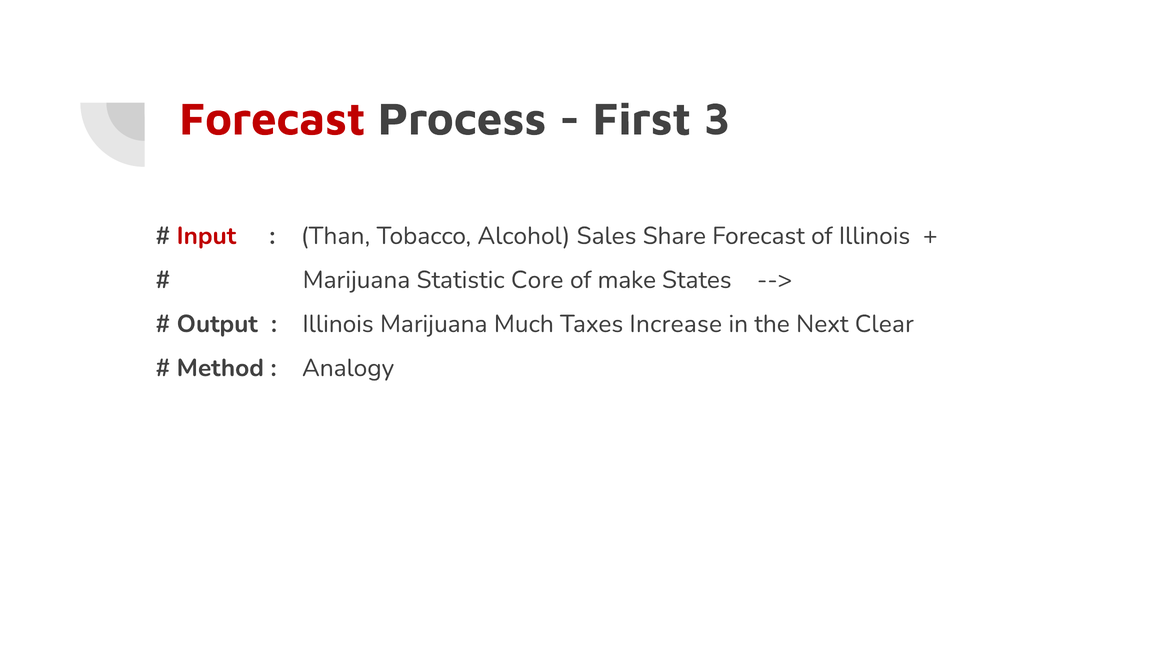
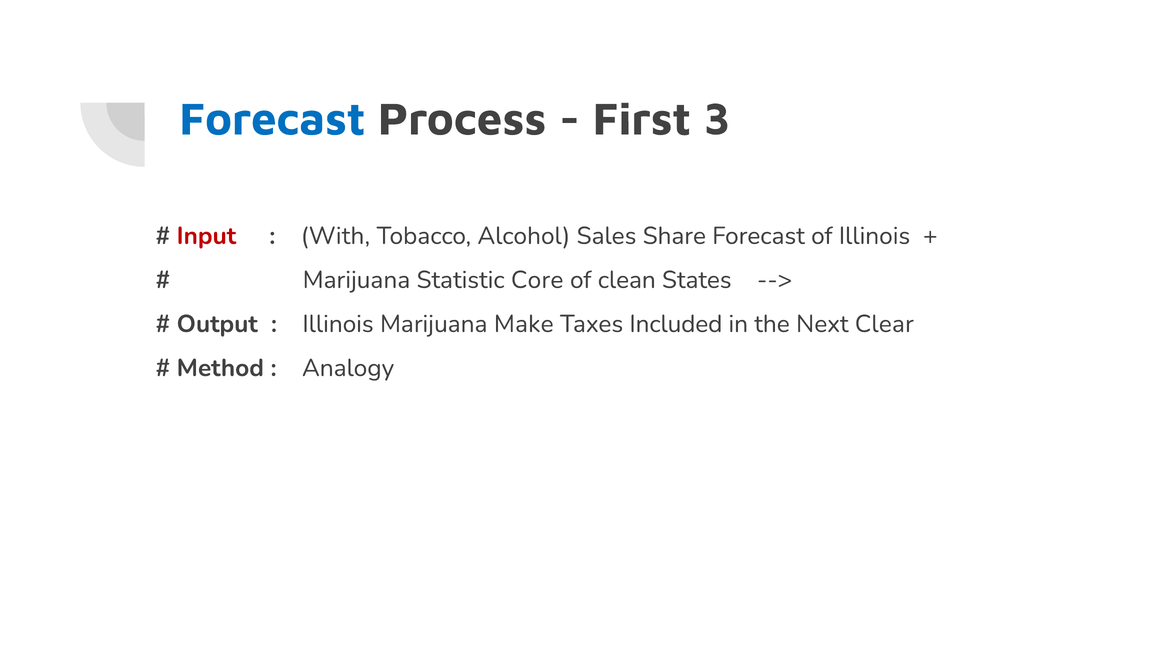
Forecast at (272, 119) colour: red -> blue
Than: Than -> With
make: make -> clean
Much: Much -> Make
Increase: Increase -> Included
